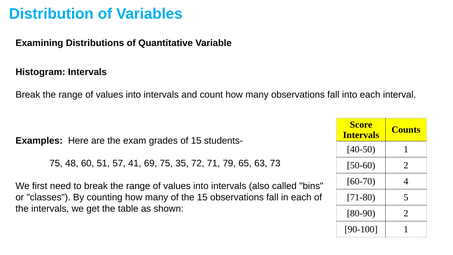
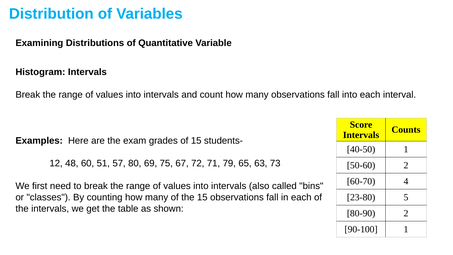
75 at (56, 163): 75 -> 12
41: 41 -> 80
35: 35 -> 67
71-80: 71-80 -> 23-80
